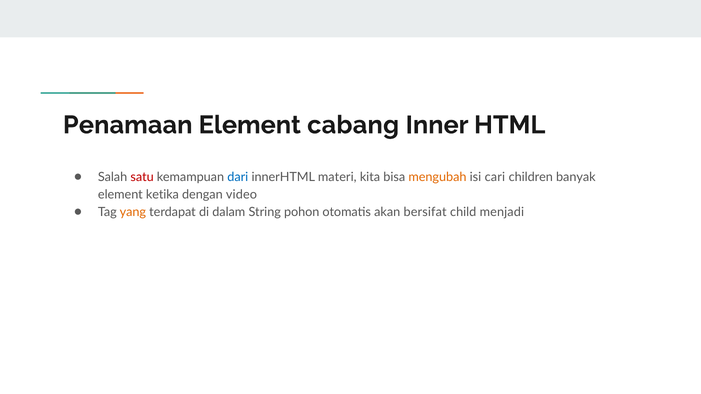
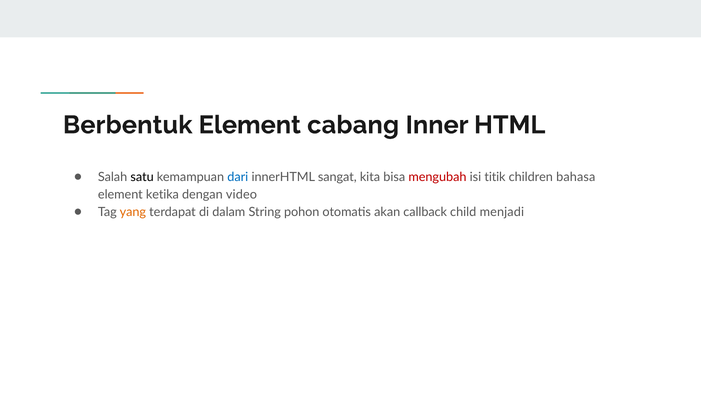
Penamaan: Penamaan -> Berbentuk
satu colour: red -> black
materi: materi -> sangat
mengubah colour: orange -> red
cari: cari -> titik
banyak: banyak -> bahasa
bersifat: bersifat -> callback
